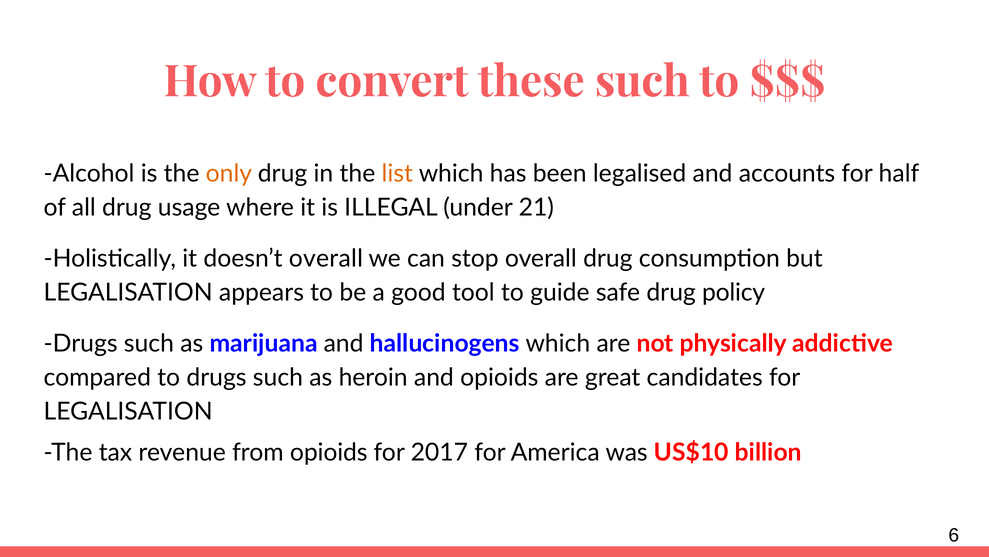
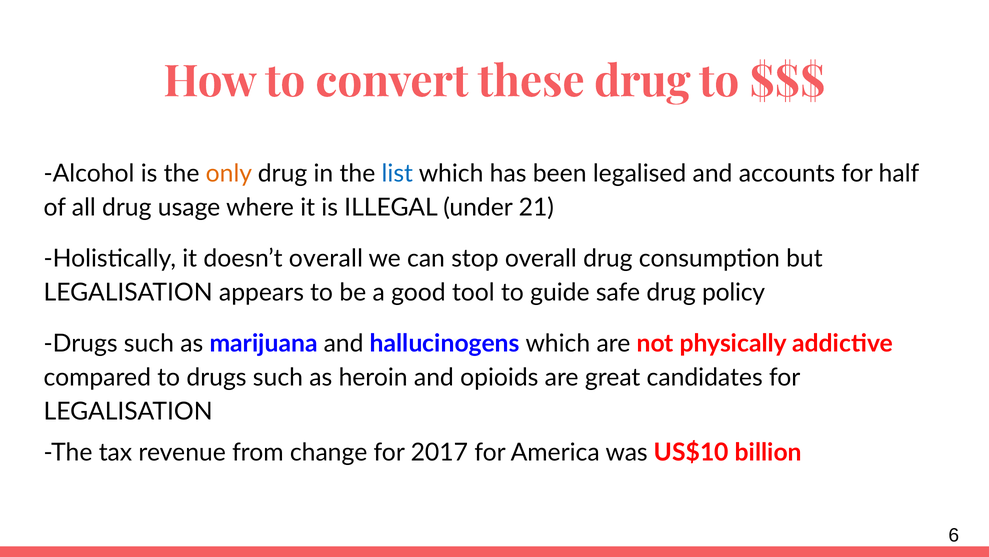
these such: such -> drug
list colour: orange -> blue
from opioids: opioids -> change
